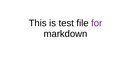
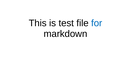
for colour: purple -> blue
